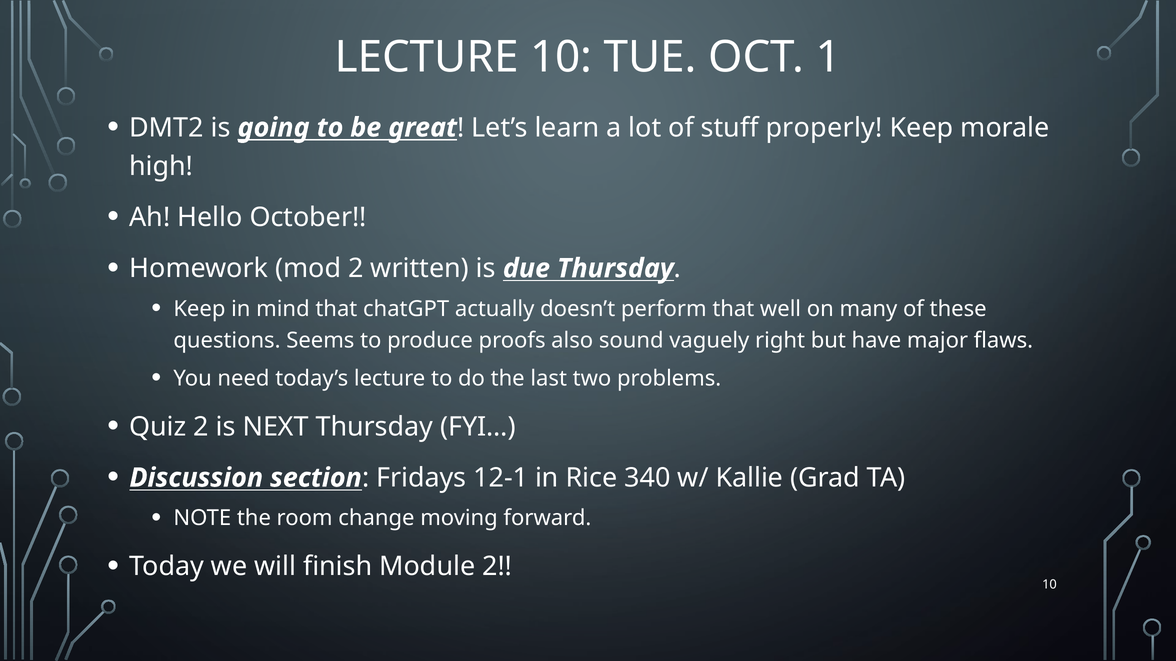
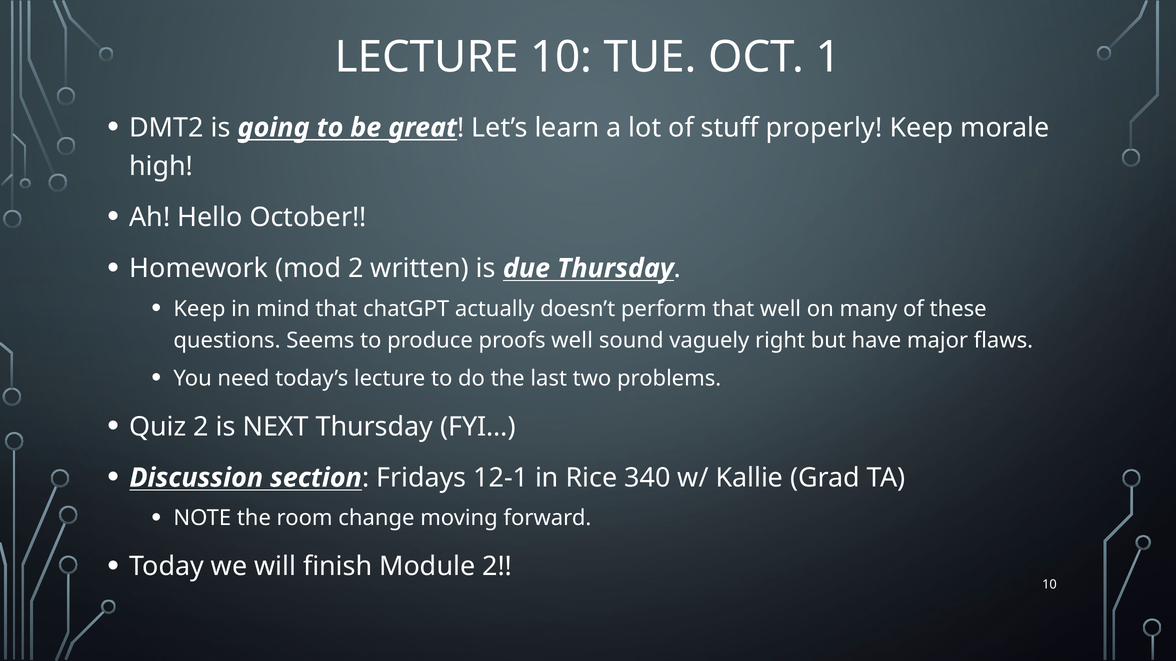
proofs also: also -> well
